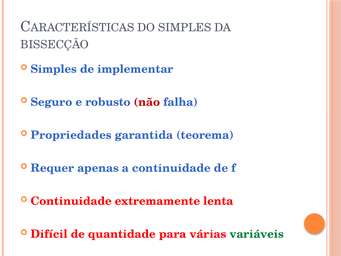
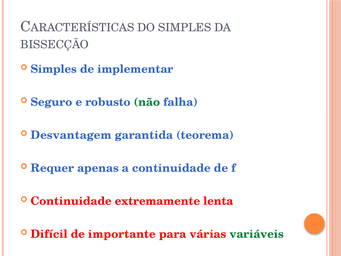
não colour: red -> green
Propriedades: Propriedades -> Desvantagem
quantidade: quantidade -> importante
